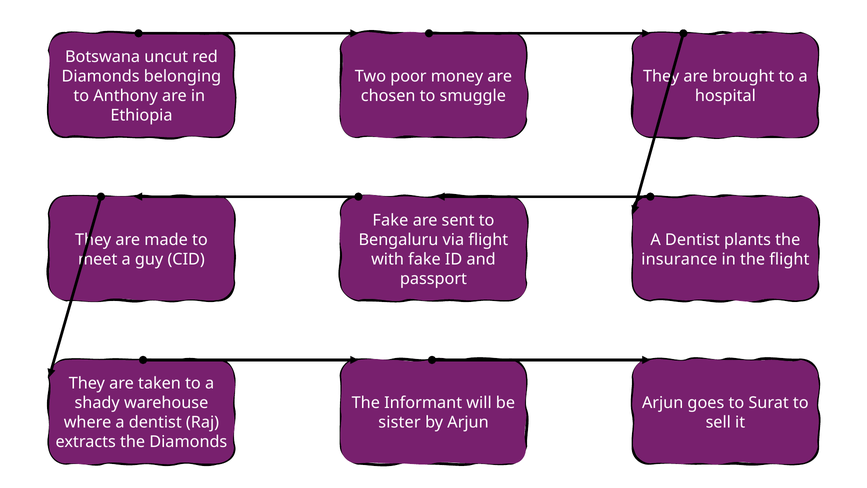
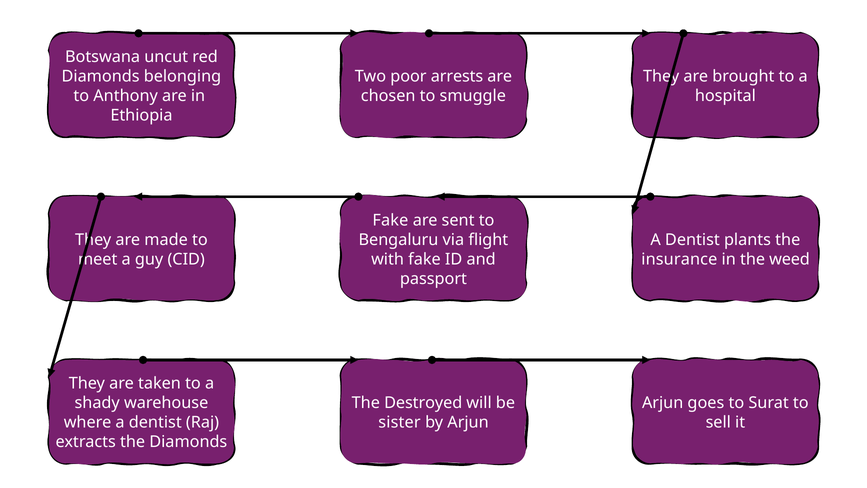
money: money -> arrests
the flight: flight -> weed
Informant: Informant -> Destroyed
